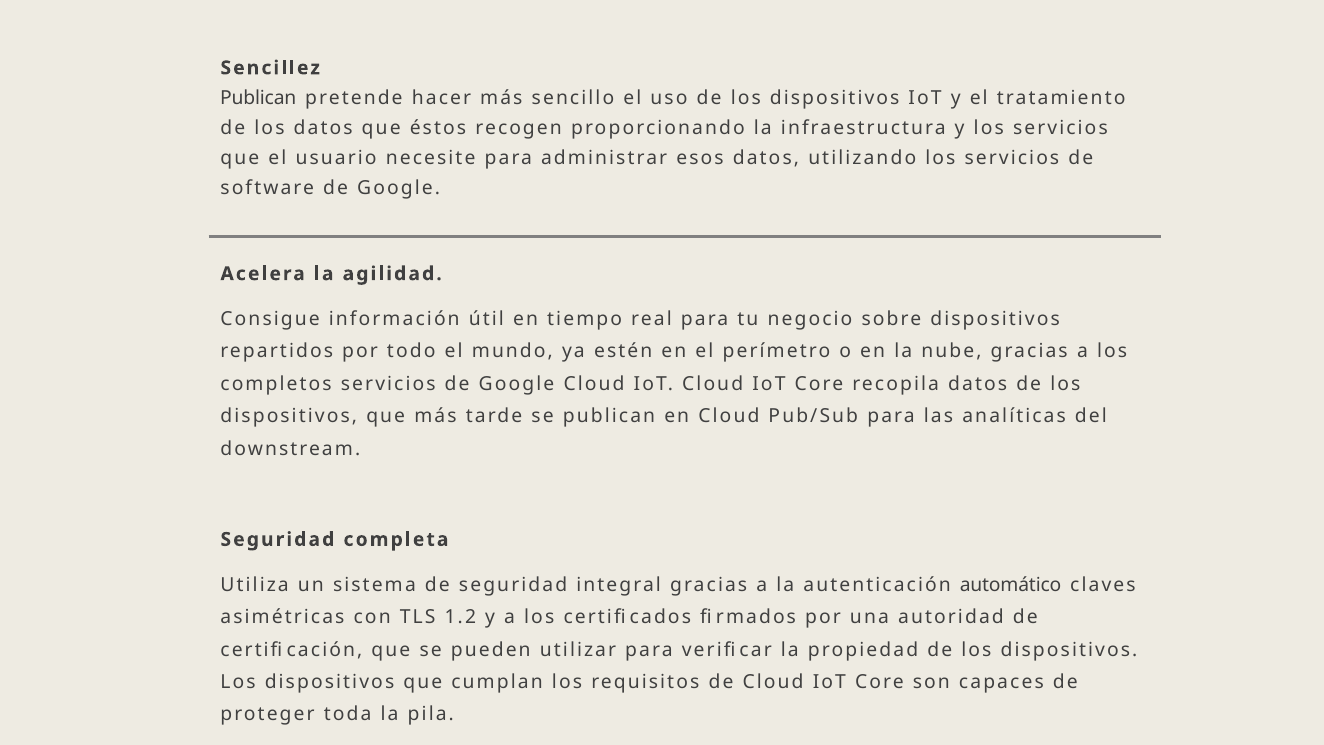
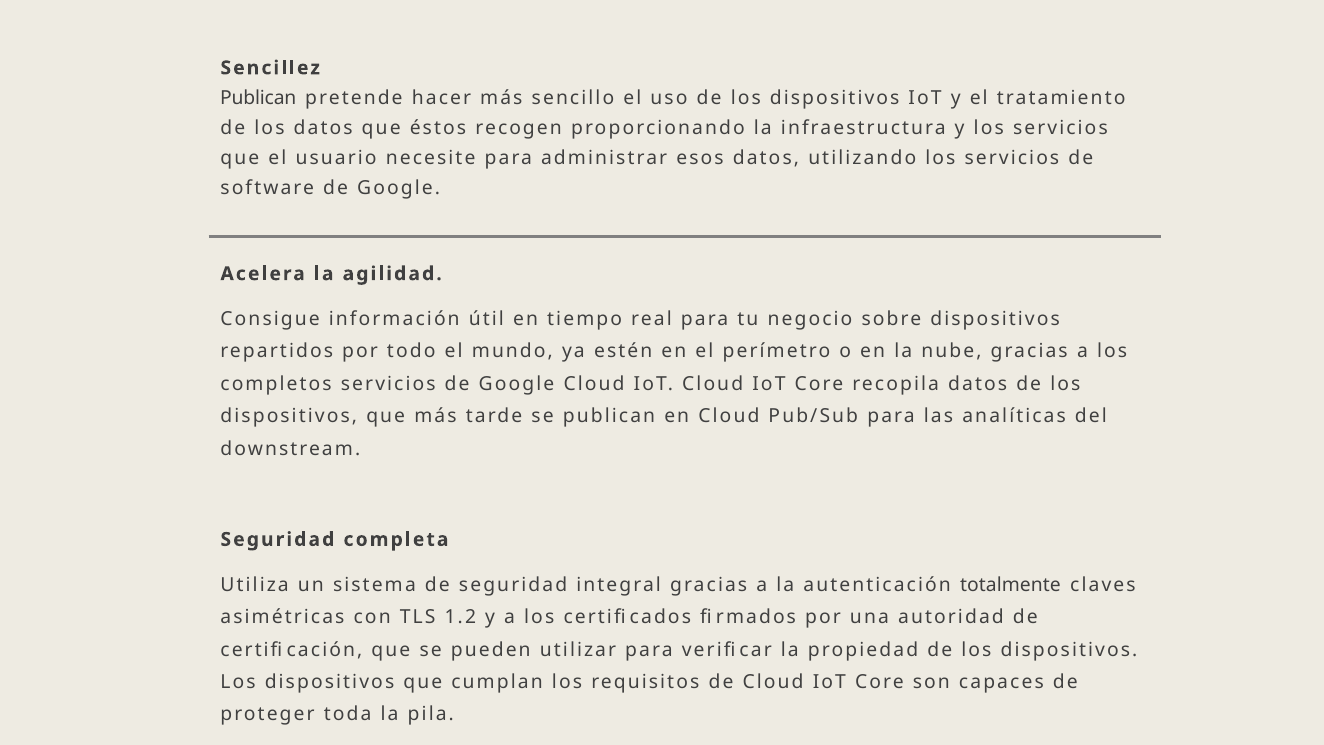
automático: automático -> totalmente
